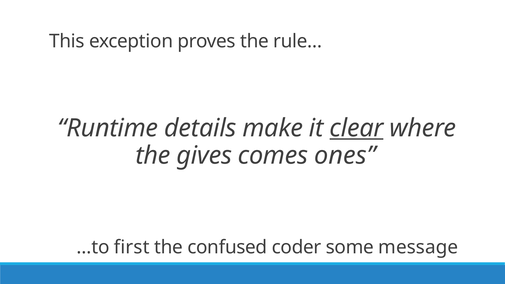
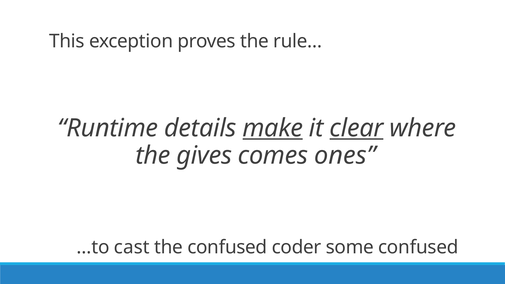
make underline: none -> present
first: first -> cast
some message: message -> confused
